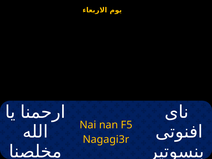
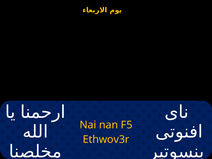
Nagagi3r: Nagagi3r -> Ethwov3r
